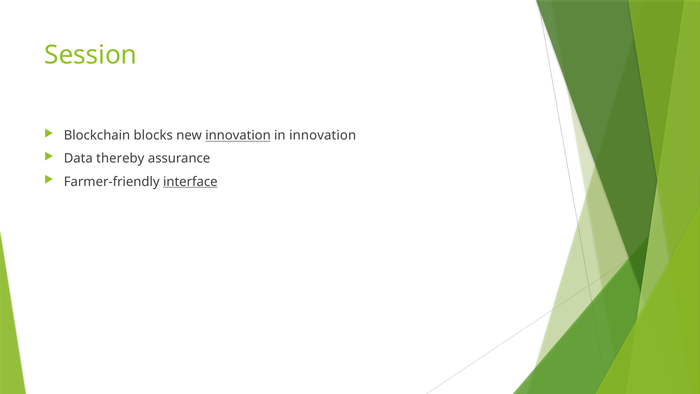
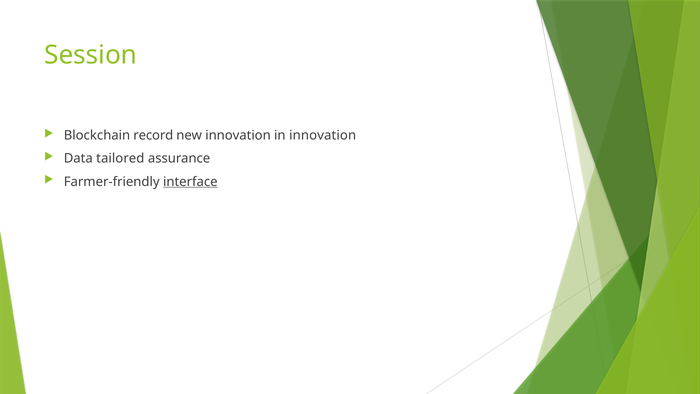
blocks: blocks -> record
innovation at (238, 135) underline: present -> none
thereby: thereby -> tailored
